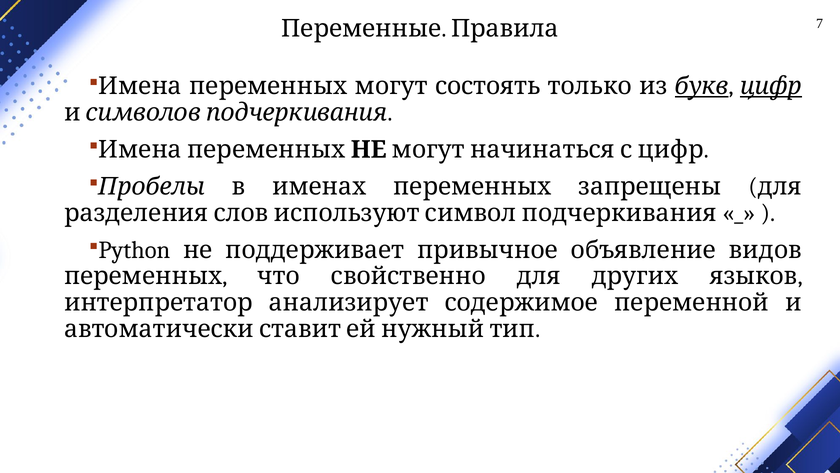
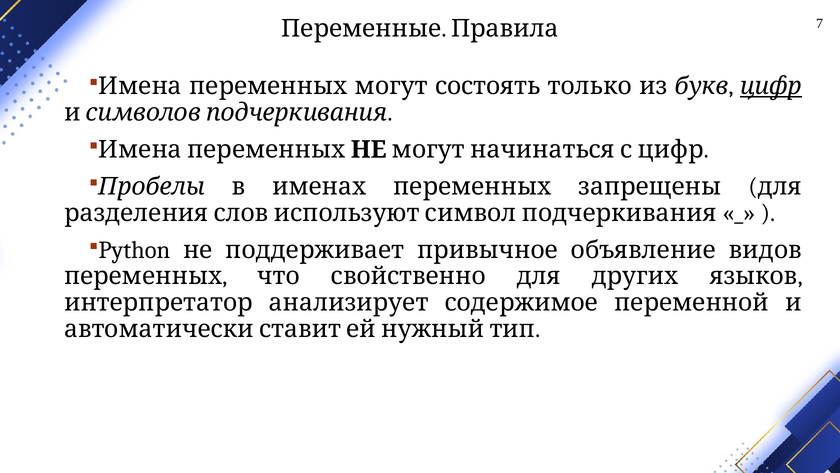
букв underline: present -> none
